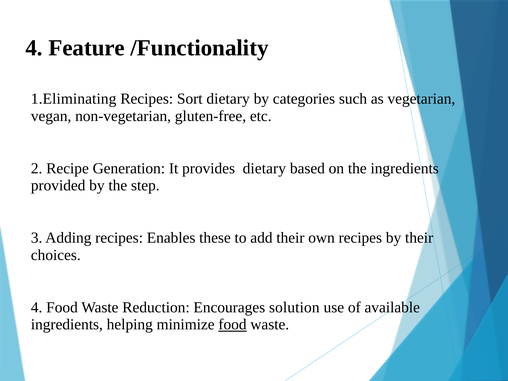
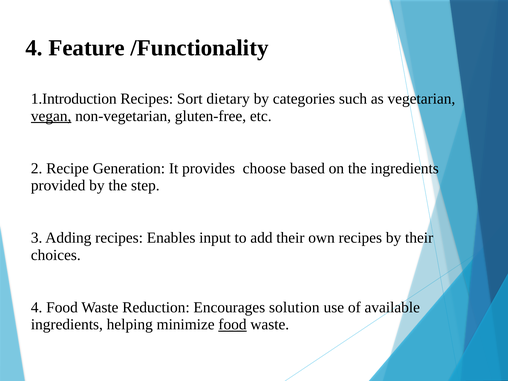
1.Eliminating: 1.Eliminating -> 1.Introduction
vegan underline: none -> present
provides dietary: dietary -> choose
these: these -> input
